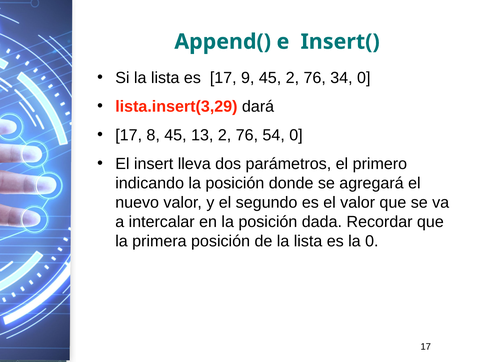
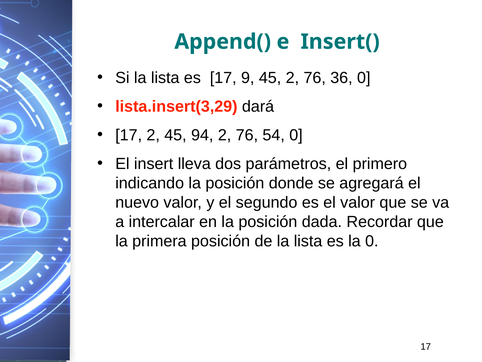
34: 34 -> 36
17 8: 8 -> 2
13: 13 -> 94
